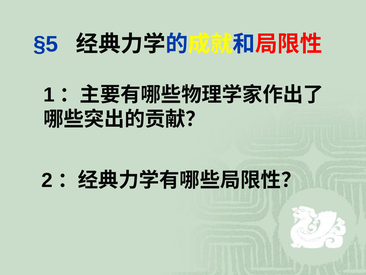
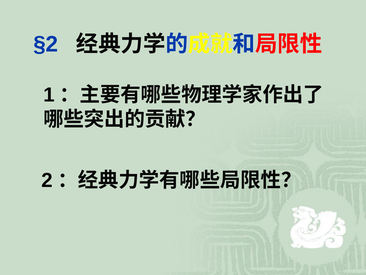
§5: §5 -> §2
